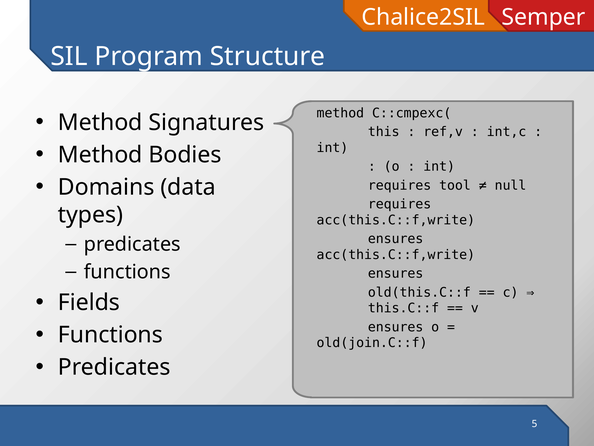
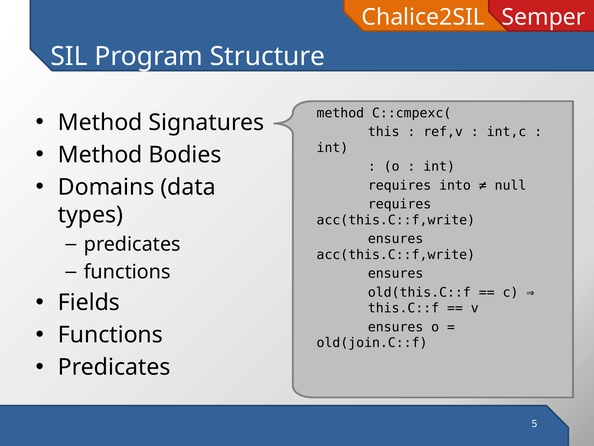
tool: tool -> into
